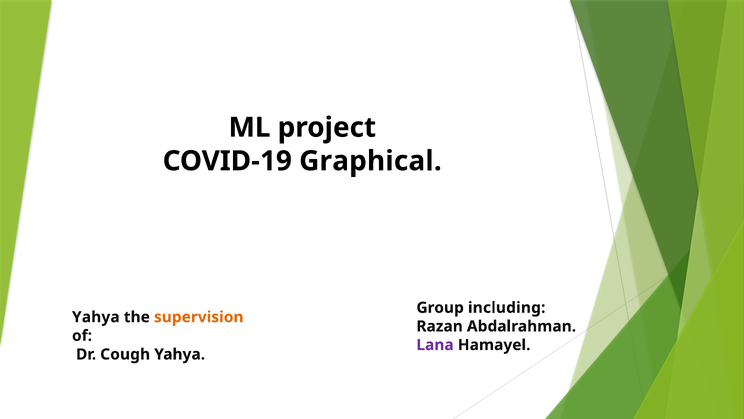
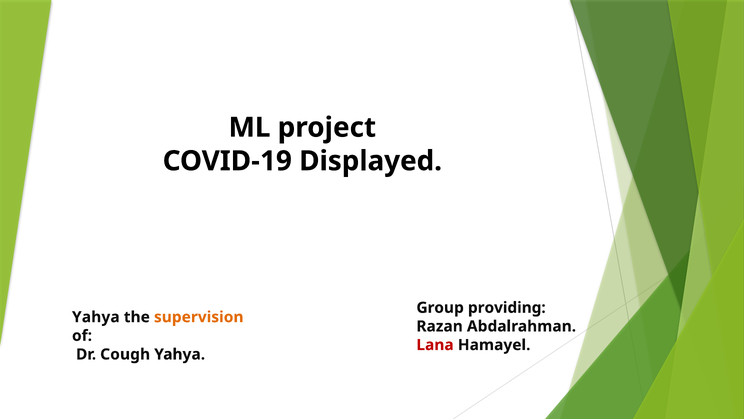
Graphical: Graphical -> Displayed
including: including -> providing
Lana colour: purple -> red
